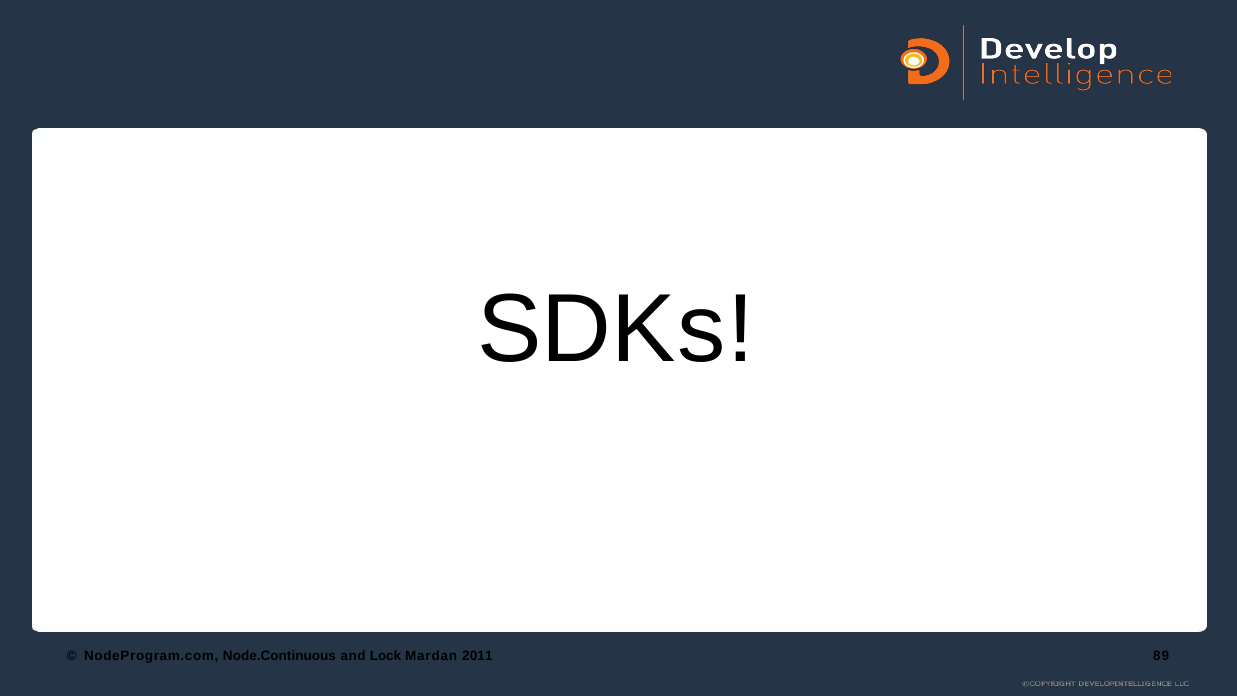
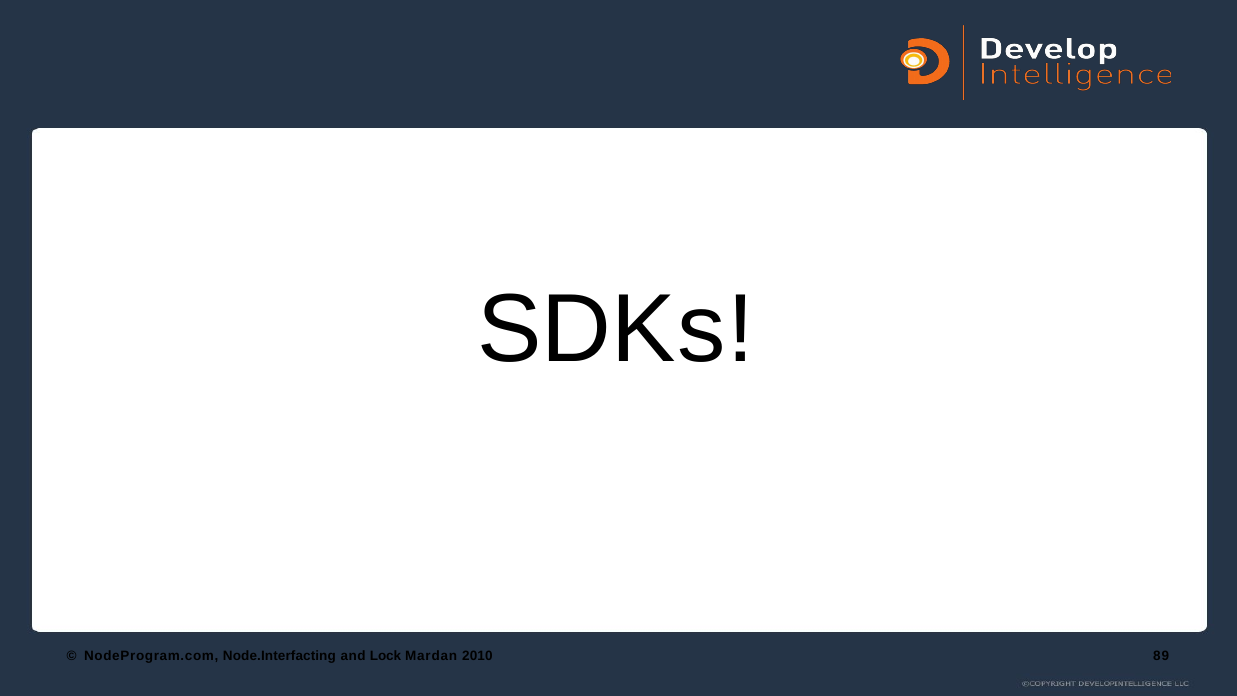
Node.Continuous: Node.Continuous -> Node.Interfacting
2011: 2011 -> 2010
